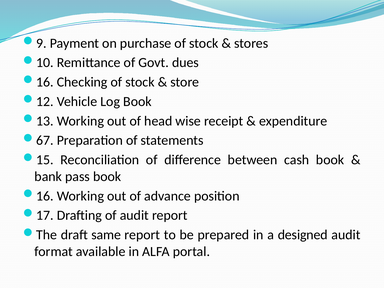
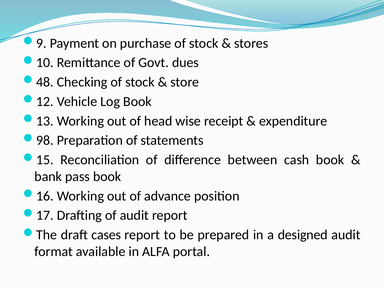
16 at (45, 82): 16 -> 48
67: 67 -> 98
same: same -> cases
